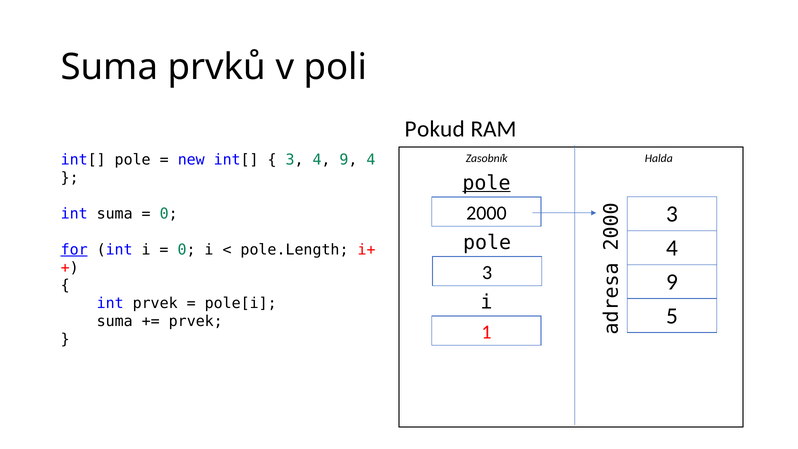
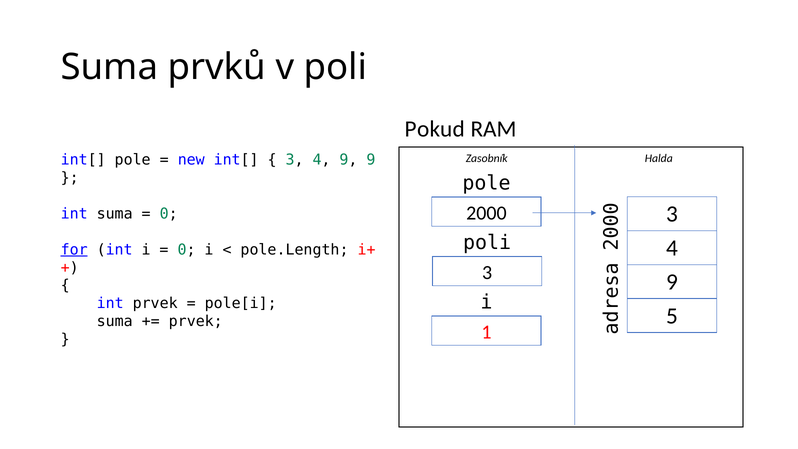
9 4: 4 -> 9
pole at (487, 183) underline: present -> none
pole at (487, 242): pole -> poli
